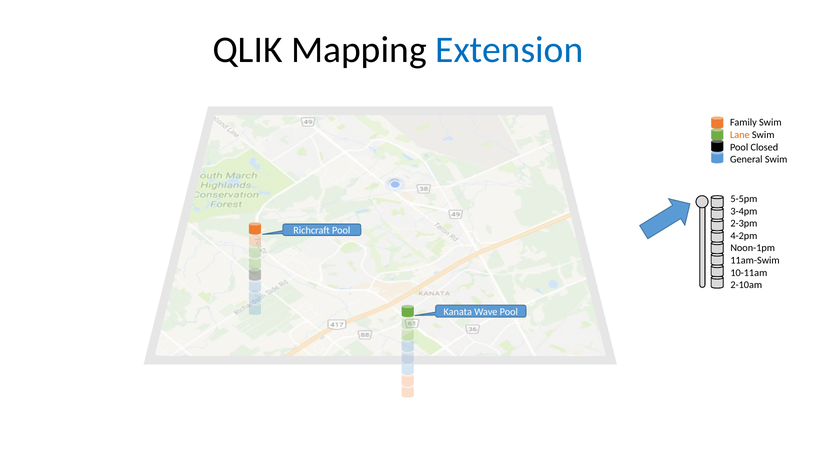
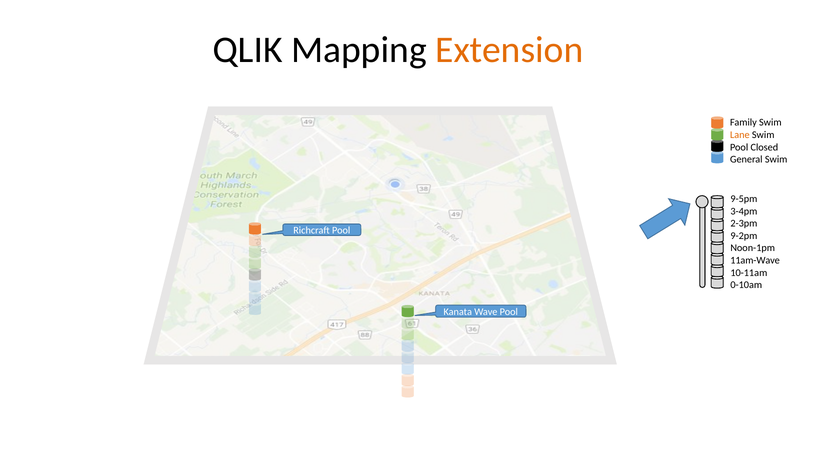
Extension colour: blue -> orange
5-5pm: 5-5pm -> 9-5pm
4-2pm: 4-2pm -> 9-2pm
11am-Swim: 11am-Swim -> 11am-Wave
2-10am: 2-10am -> 0-10am
